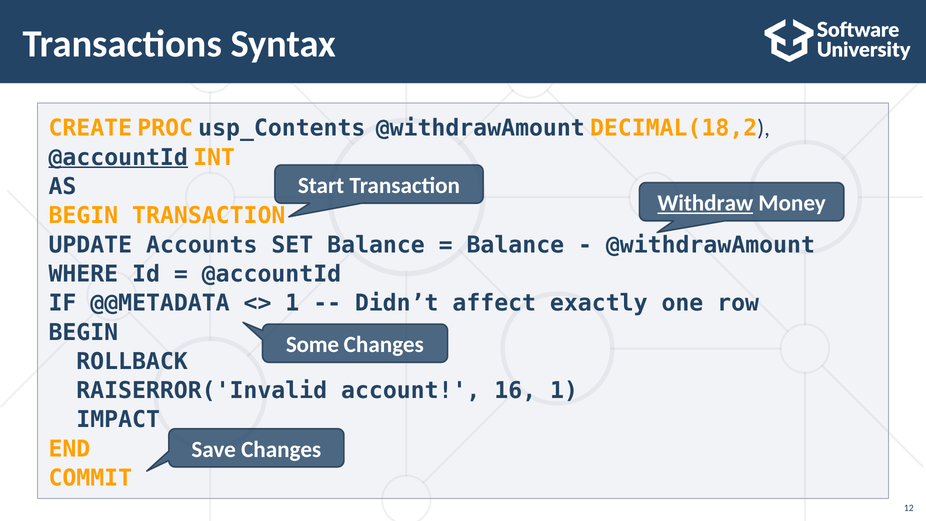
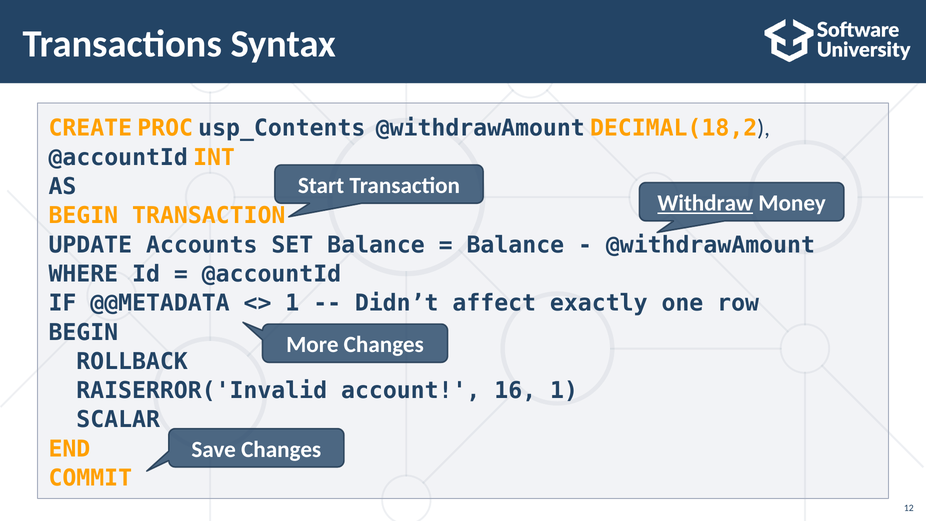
@accountId at (118, 157) underline: present -> none
Some: Some -> More
IMPACT: IMPACT -> SCALAR
